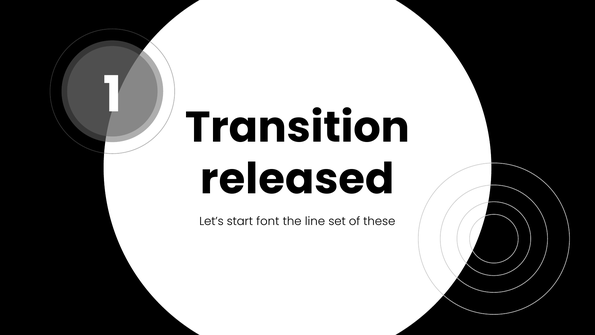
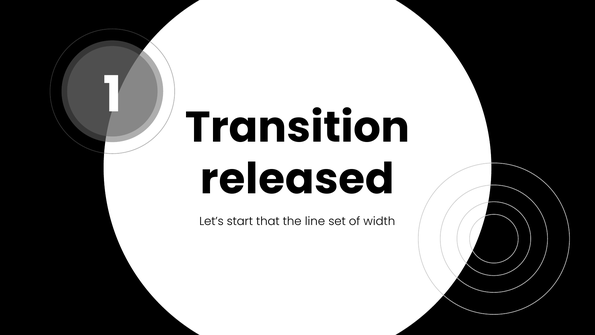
font: font -> that
these: these -> width
